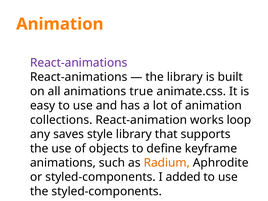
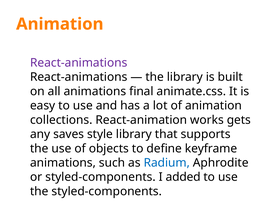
true: true -> final
loop: loop -> gets
Radium colour: orange -> blue
